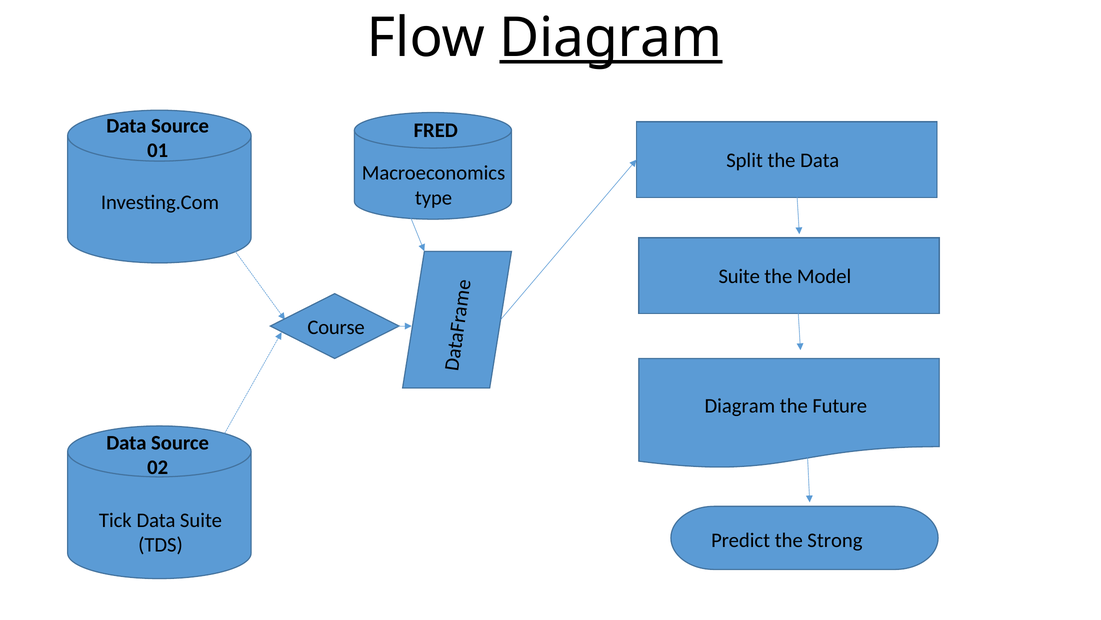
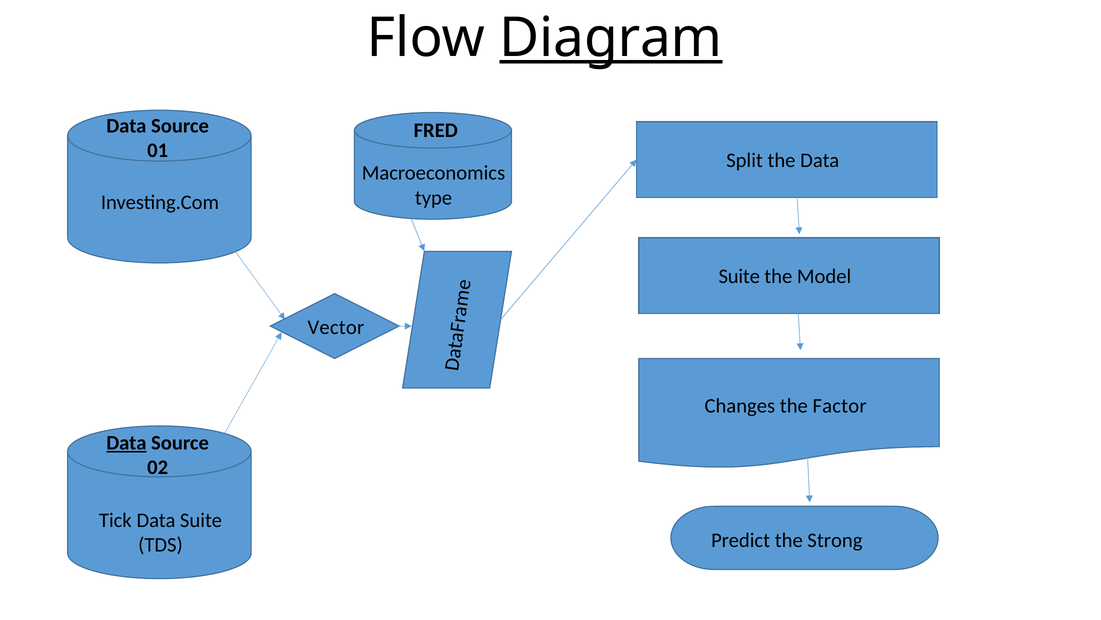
Course: Course -> Vector
Diagram at (740, 406): Diagram -> Changes
Future: Future -> Factor
Data at (126, 442) underline: none -> present
